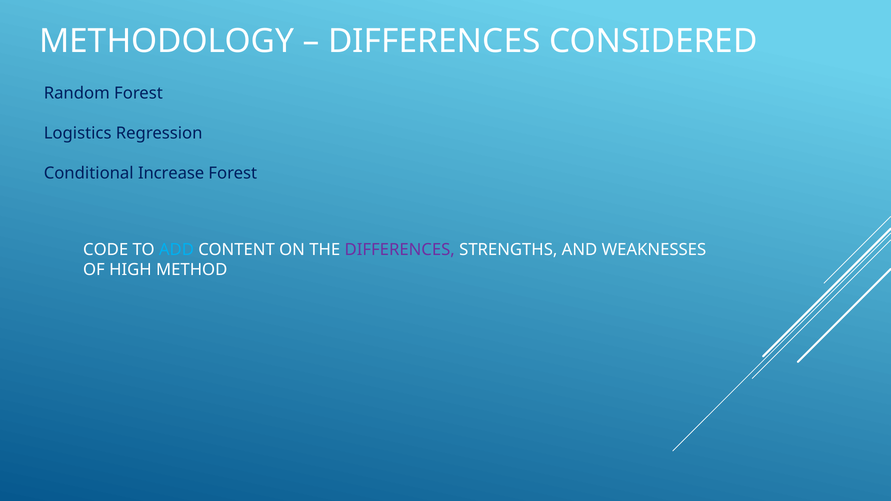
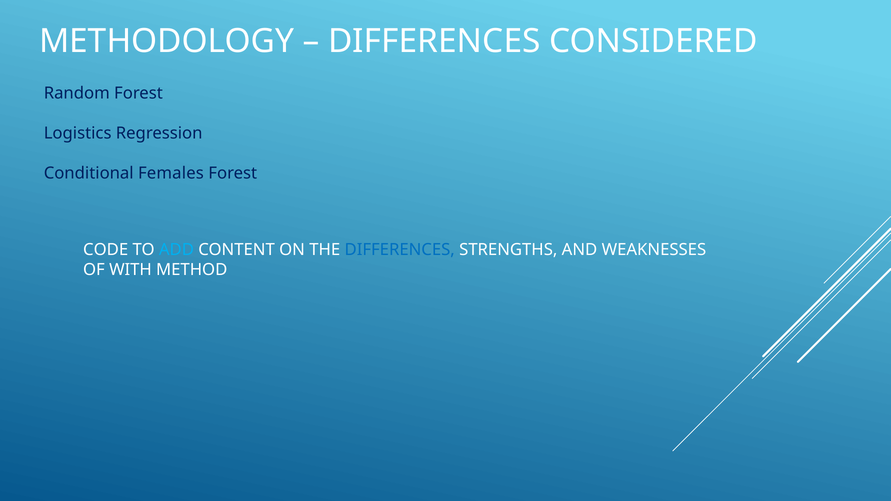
Increase: Increase -> Females
DIFFERENCES at (400, 250) colour: purple -> blue
HIGH: HIGH -> WITH
